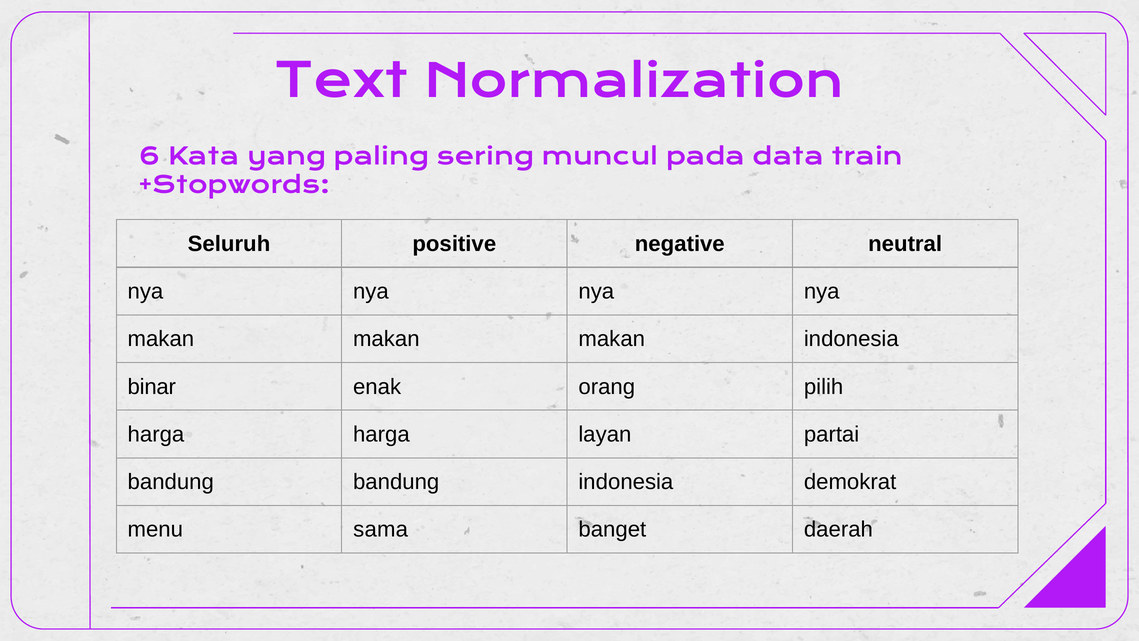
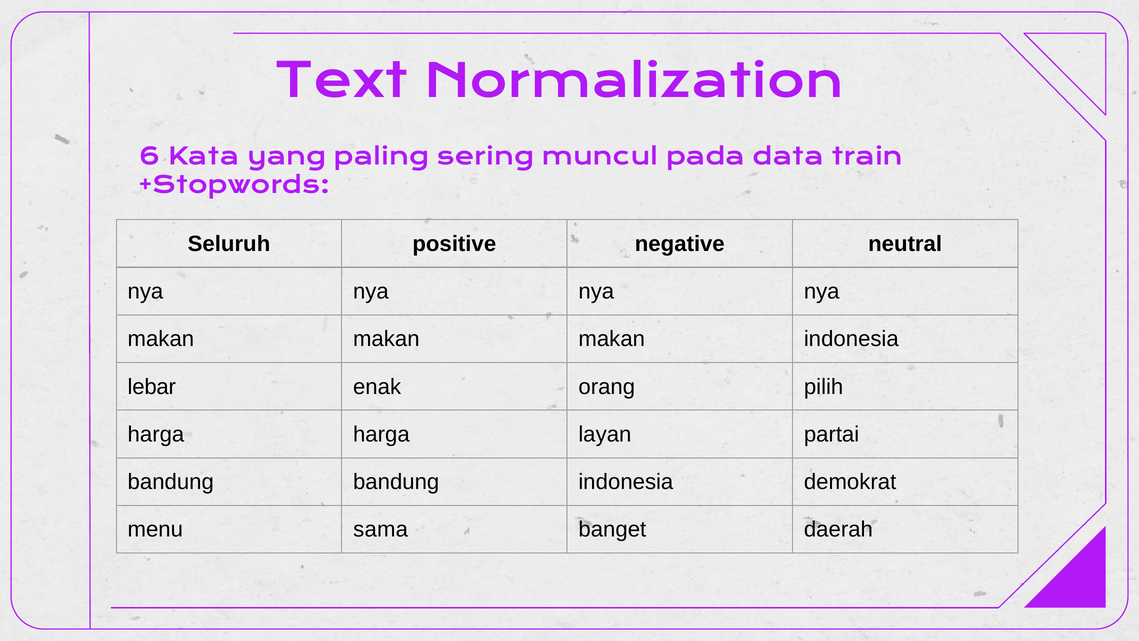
binar: binar -> lebar
